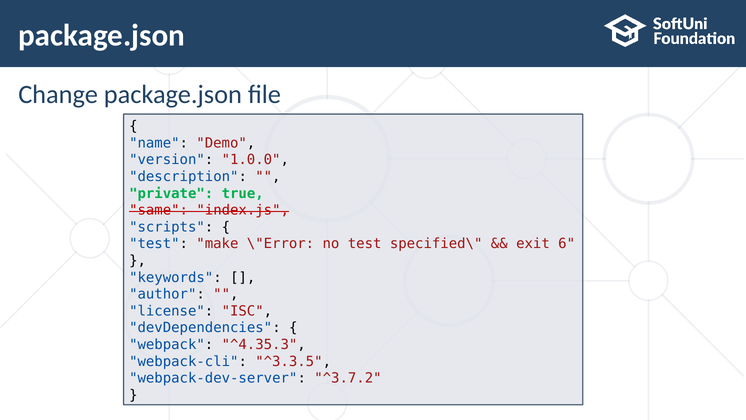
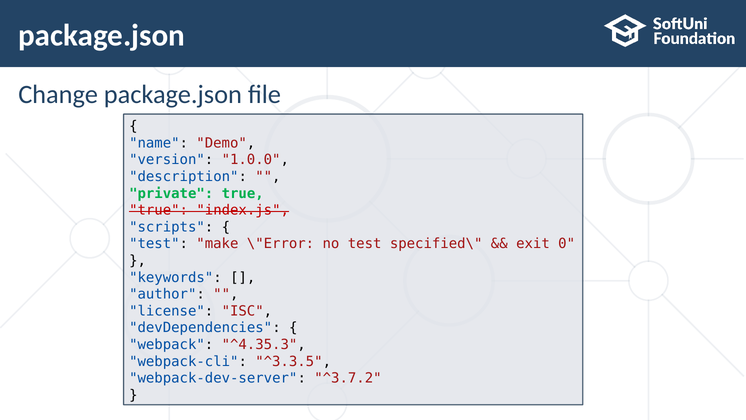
same at (159, 210): same -> true
6: 6 -> 0
